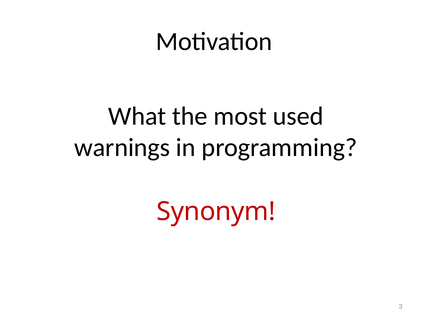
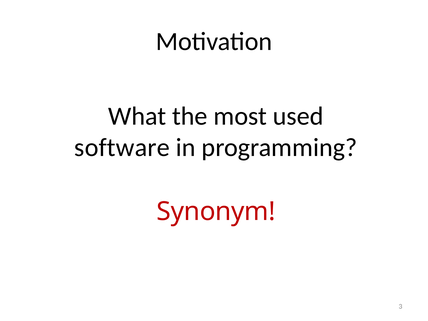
warnings: warnings -> software
